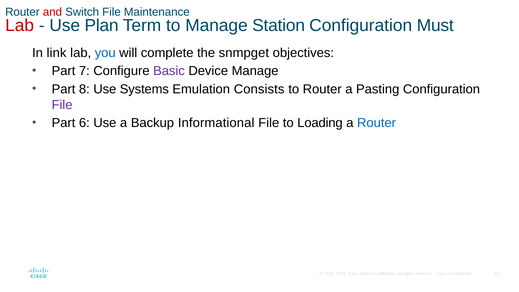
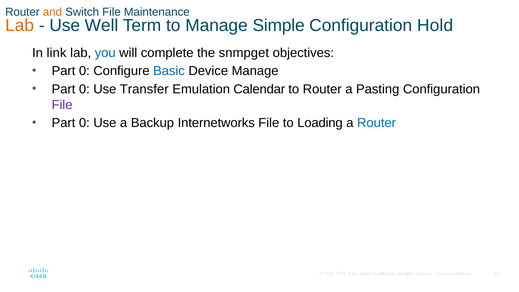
and colour: red -> orange
Lab at (20, 26) colour: red -> orange
Plan: Plan -> Well
Station: Station -> Simple
Must: Must -> Hold
7 at (84, 71): 7 -> 0
Basic colour: purple -> blue
8 at (84, 89): 8 -> 0
Systems: Systems -> Transfer
Consists: Consists -> Calendar
6 at (84, 123): 6 -> 0
Informational: Informational -> Internetworks
